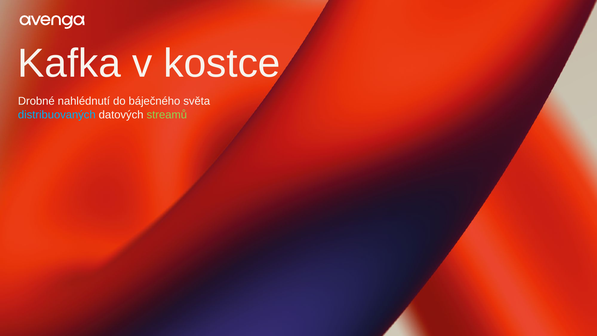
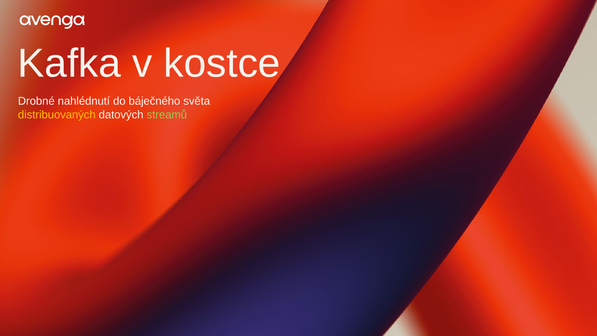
distribuovaných colour: light blue -> yellow
